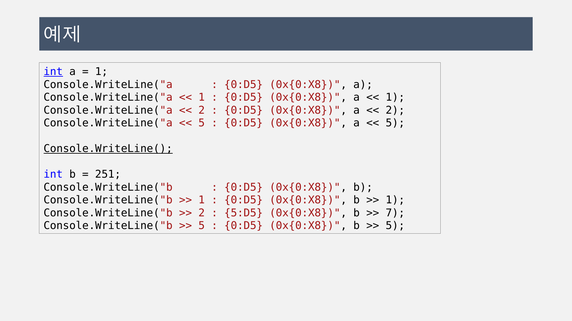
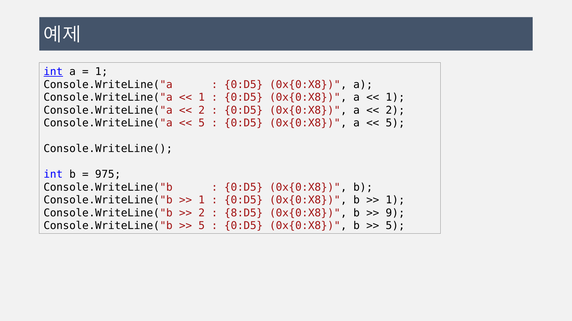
Console.WriteLine( underline: present -> none
251: 251 -> 975
5:D5: 5:D5 -> 8:D5
7: 7 -> 9
